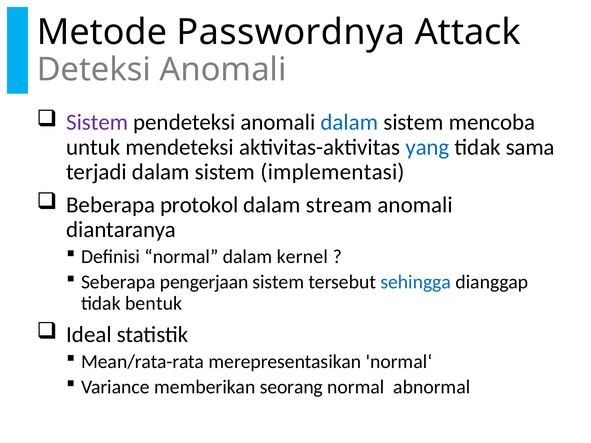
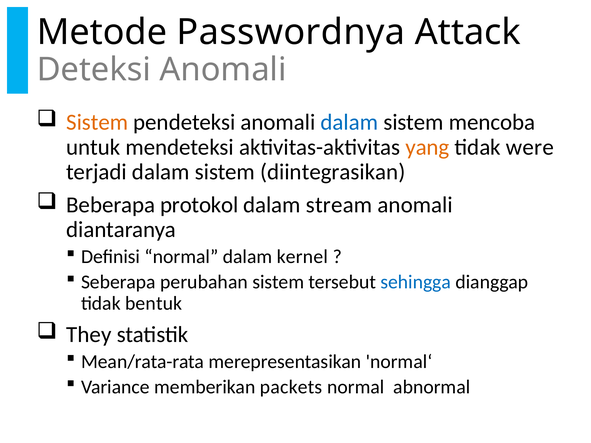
Sistem at (97, 122) colour: purple -> orange
yang colour: blue -> orange
sama: sama -> were
implementasi: implementasi -> diintegrasikan
pengerjaan: pengerjaan -> perubahan
Ideal: Ideal -> They
seorang: seorang -> packets
